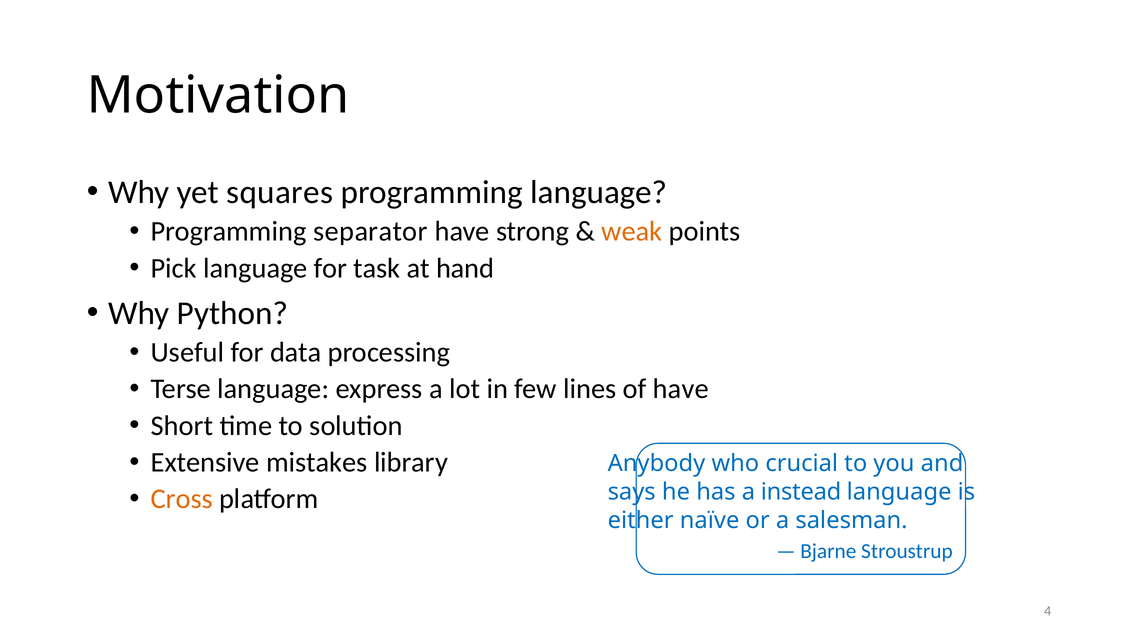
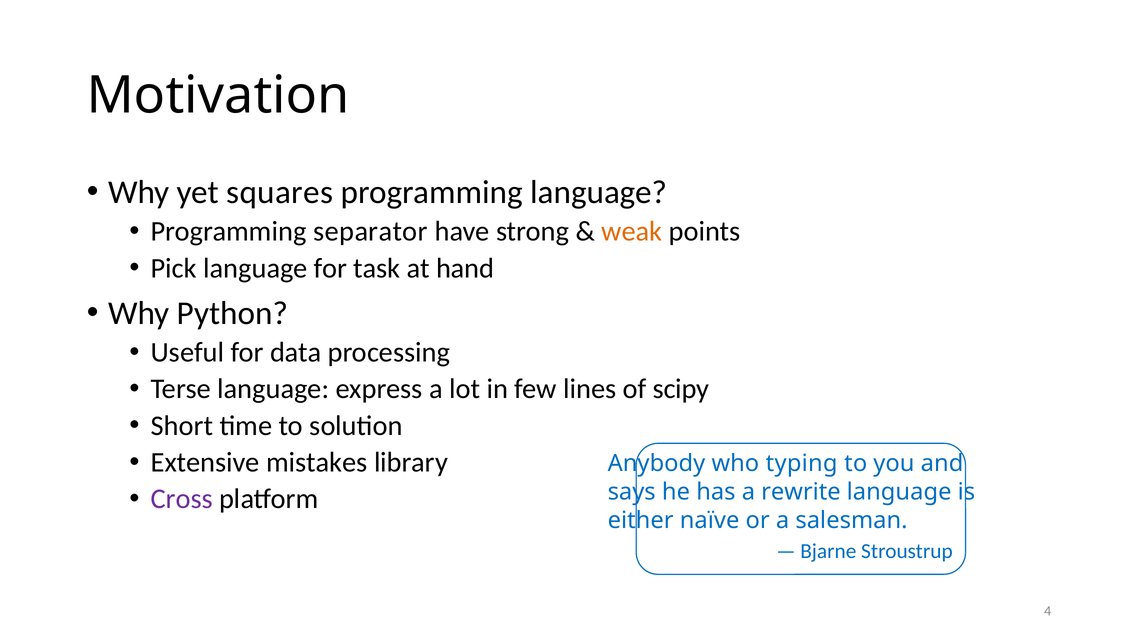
of have: have -> scipy
crucial: crucial -> typing
Cross colour: orange -> purple
instead: instead -> rewrite
